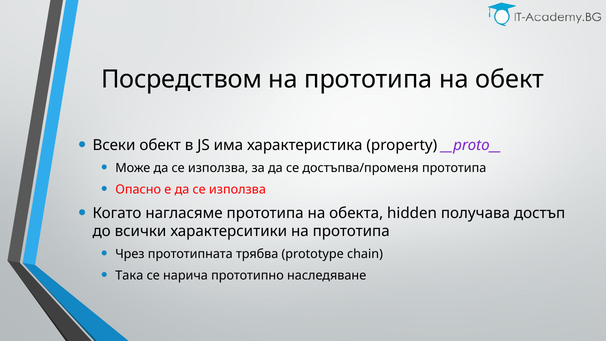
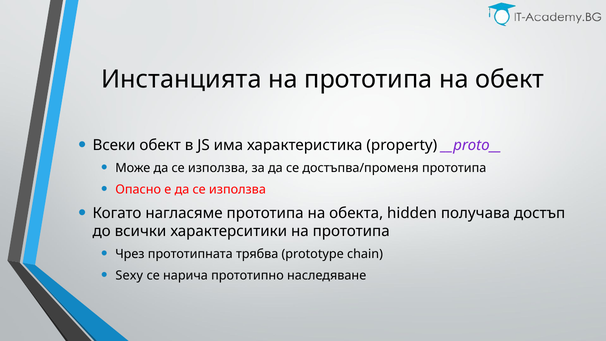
Посредством: Посредством -> Инстанцията
Така: Така -> Sexy
